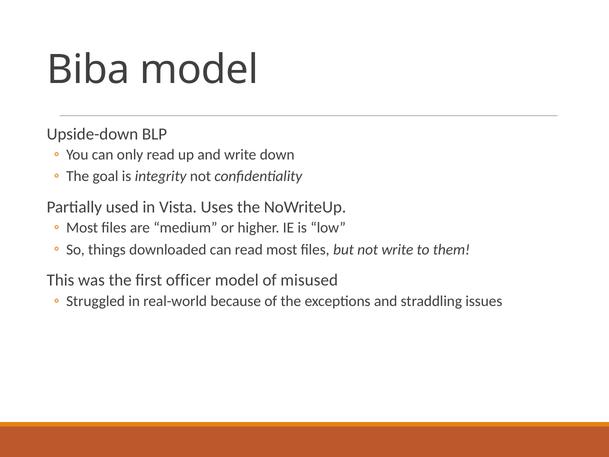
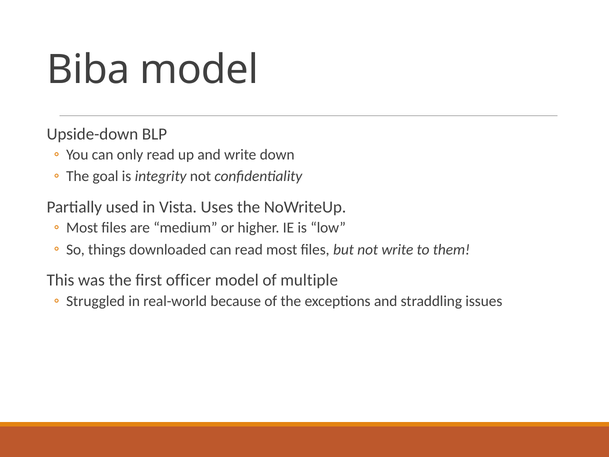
misused: misused -> multiple
